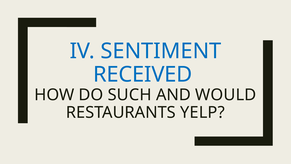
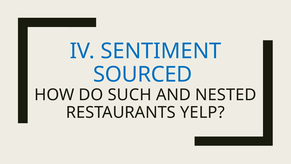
RECEIVED: RECEIVED -> SOURCED
WOULD: WOULD -> NESTED
